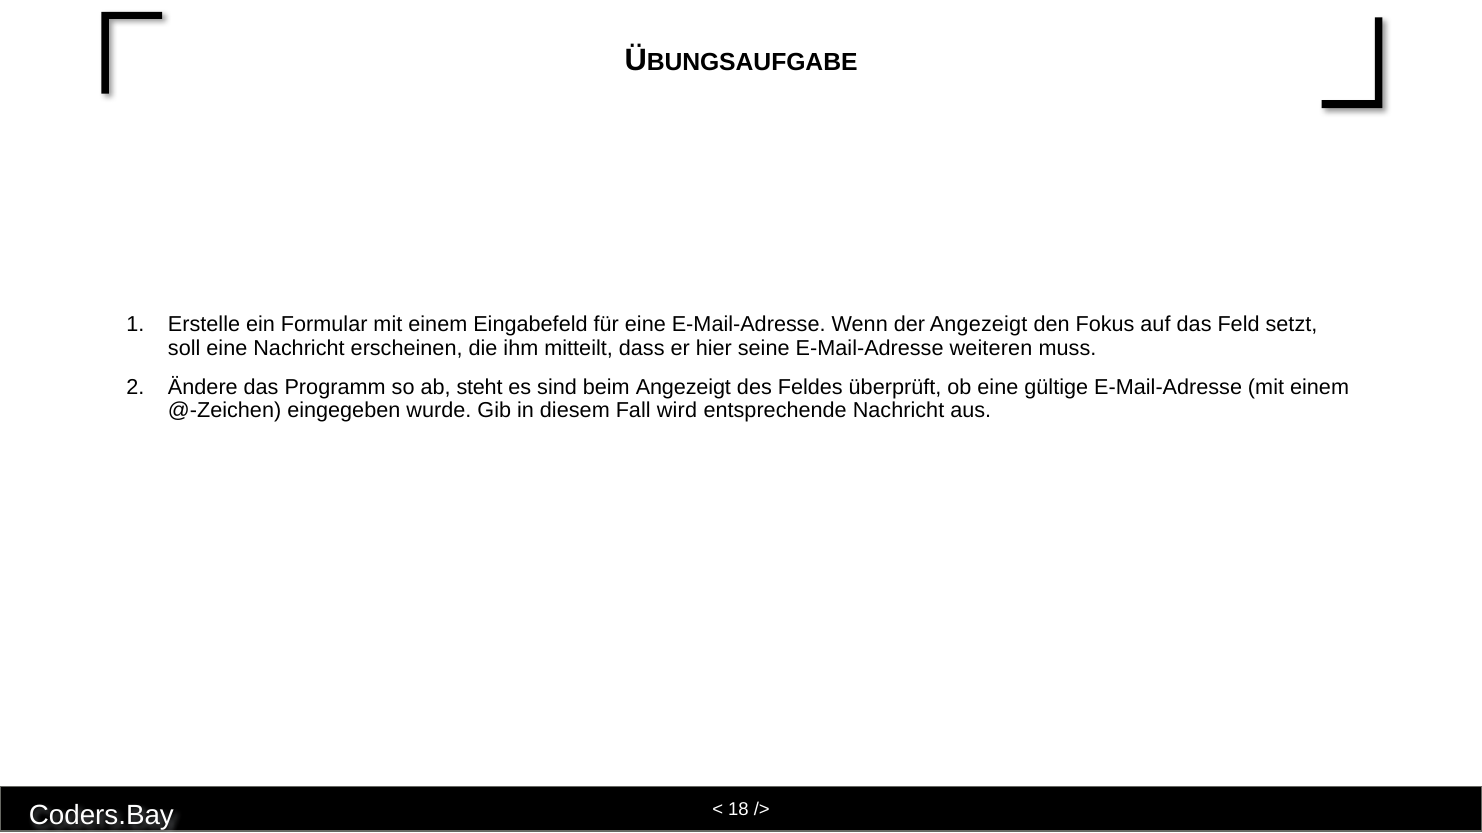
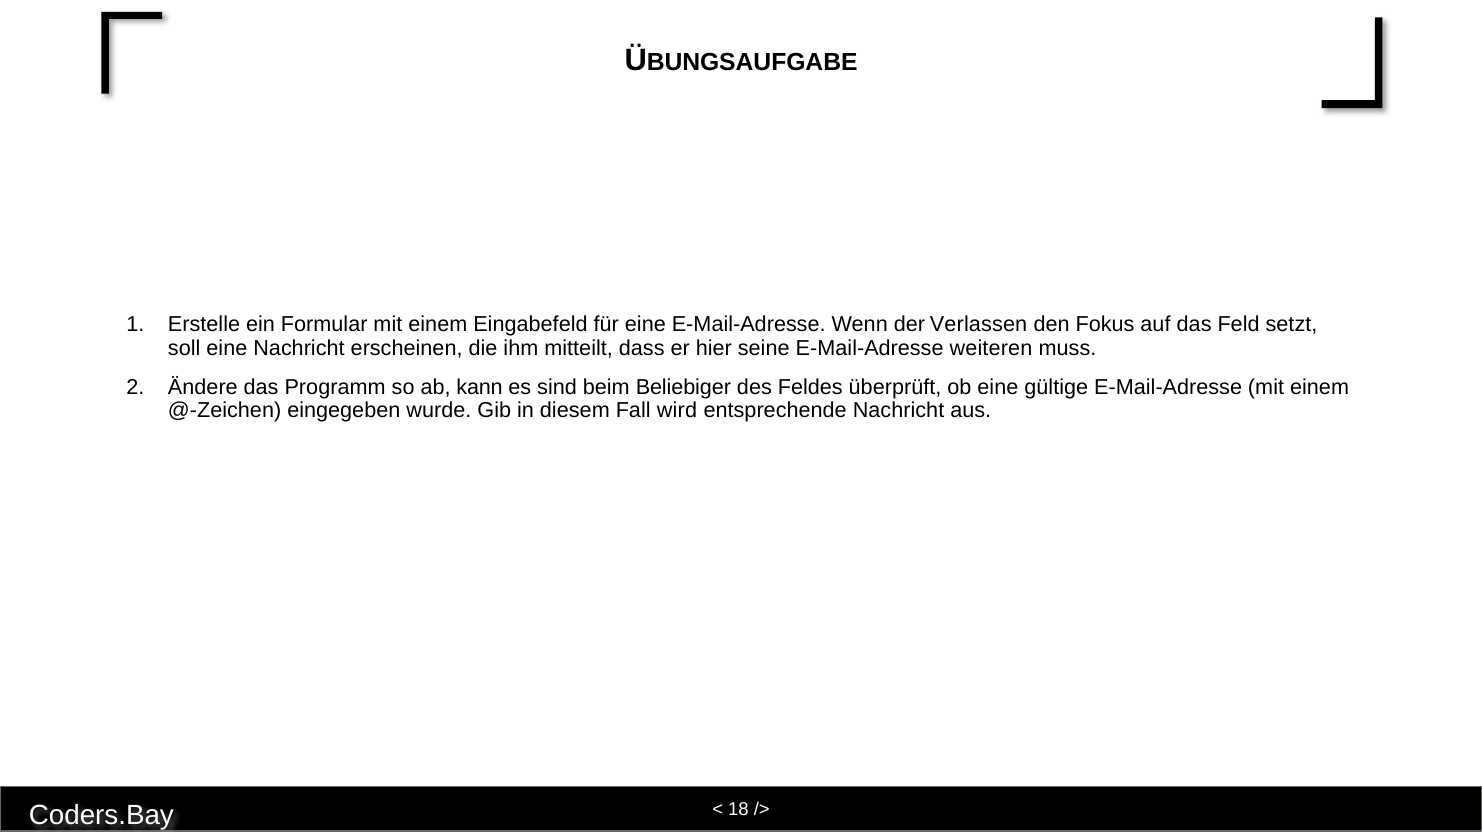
der Angezeigt: Angezeigt -> Verlassen
steht: steht -> kann
beim Angezeigt: Angezeigt -> Beliebiger
